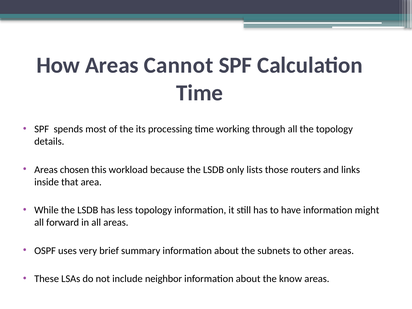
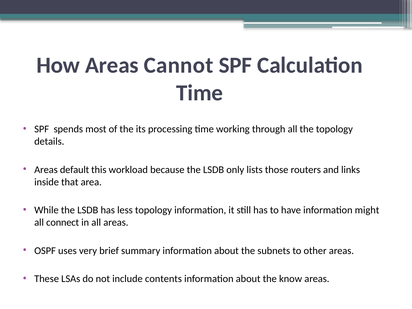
chosen: chosen -> default
forward: forward -> connect
neighbor: neighbor -> contents
